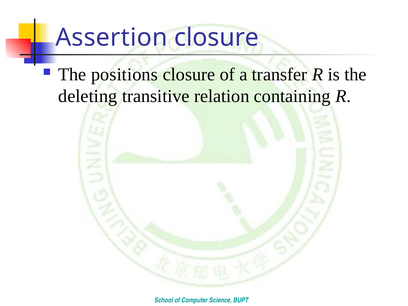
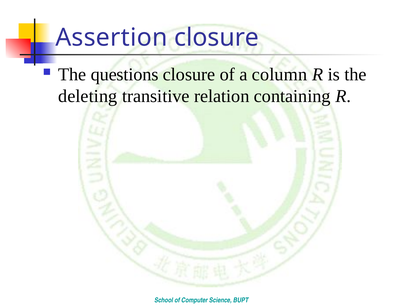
positions: positions -> questions
transfer: transfer -> column
